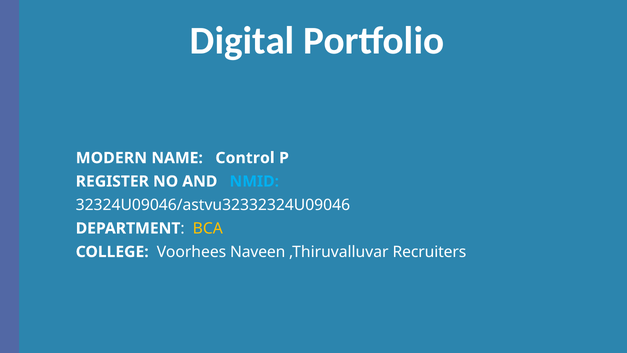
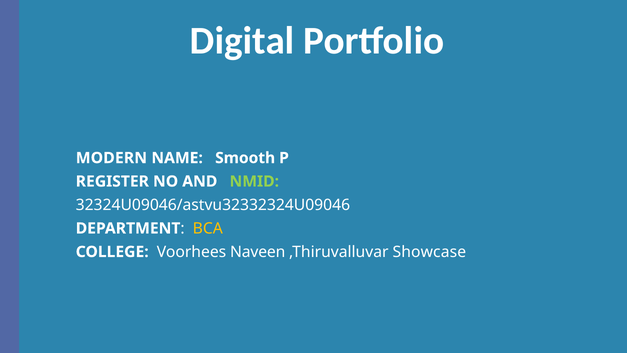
Control: Control -> Smooth
NMID colour: light blue -> light green
Recruiters: Recruiters -> Showcase
